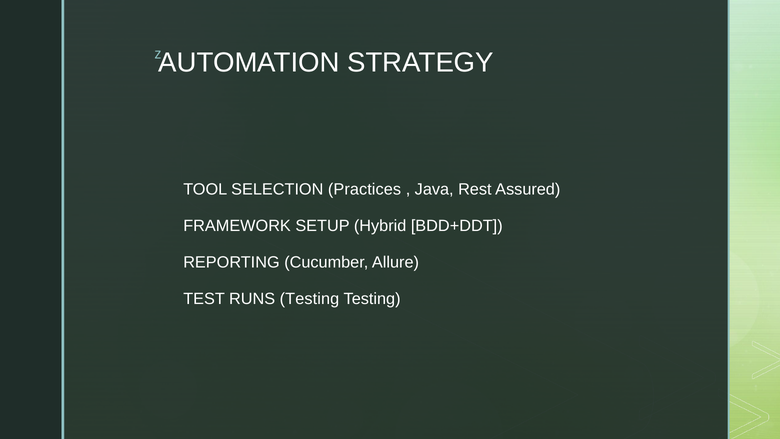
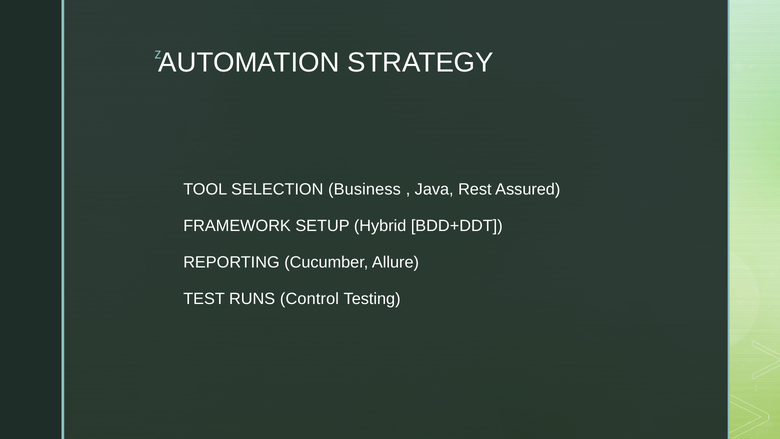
Practices: Practices -> Business
RUNS Testing: Testing -> Control
